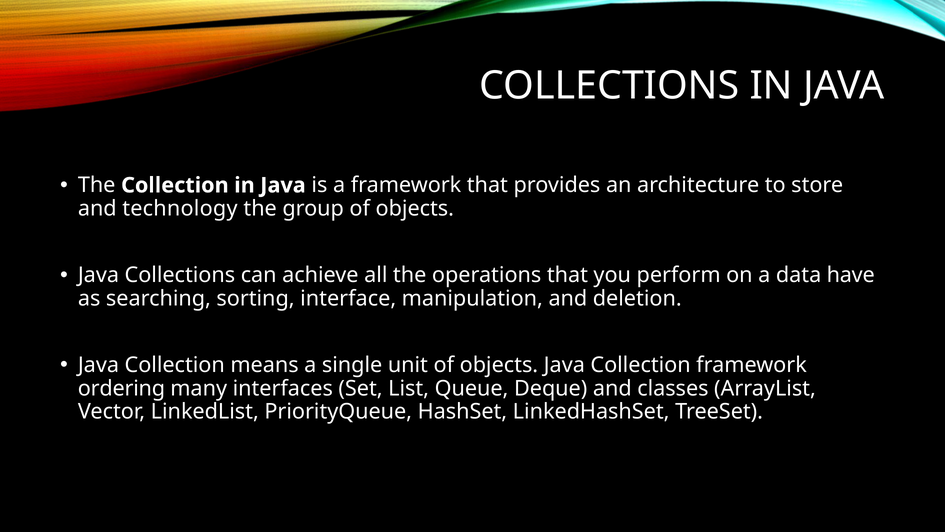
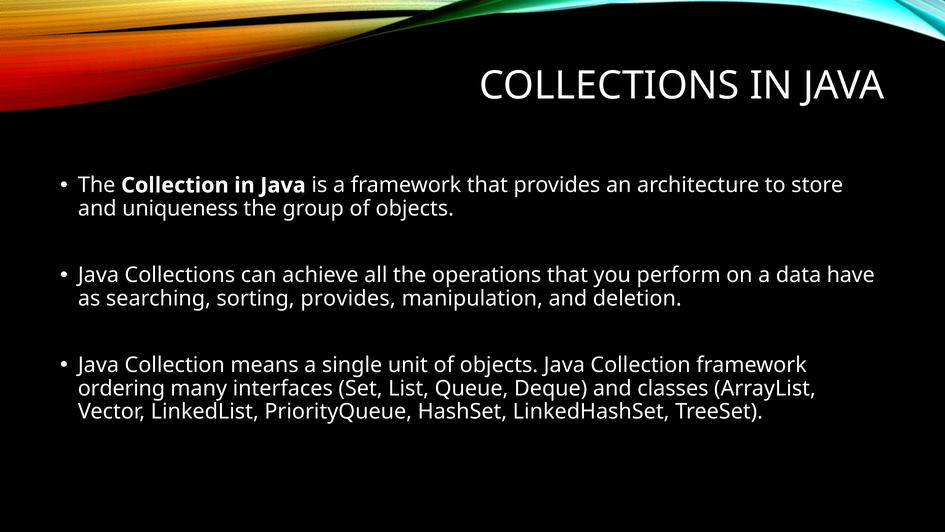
technology: technology -> uniqueness
sorting interface: interface -> provides
